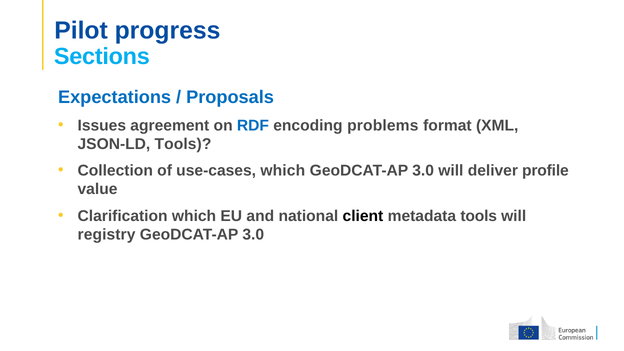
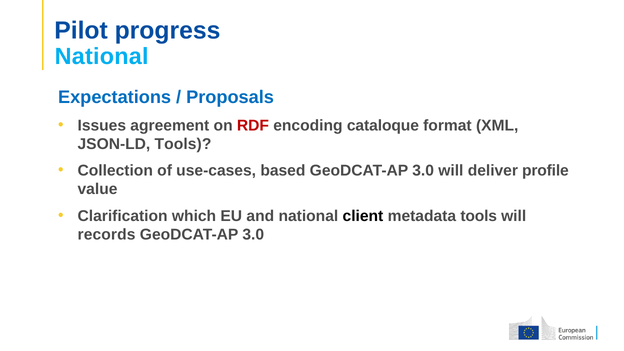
Sections at (102, 57): Sections -> National
RDF colour: blue -> red
problems: problems -> cataloque
use-cases which: which -> based
registry: registry -> records
